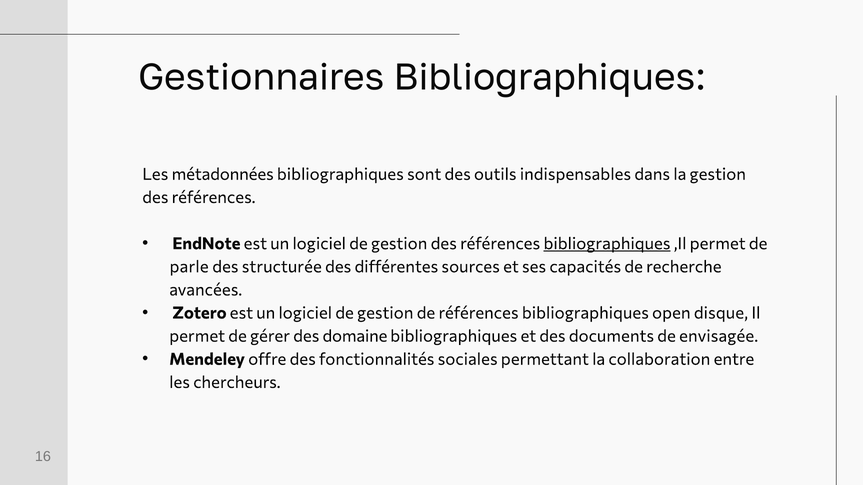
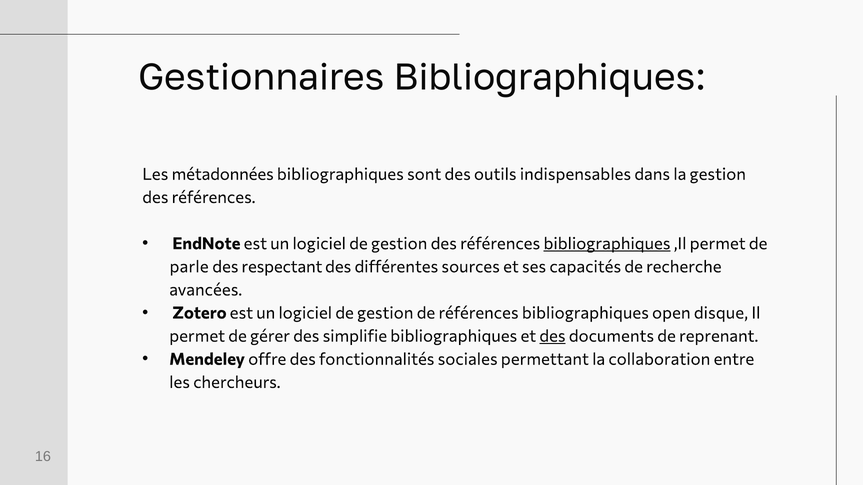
structurée: structurée -> respectant
domaine: domaine -> simplifie
des at (552, 336) underline: none -> present
envisagée: envisagée -> reprenant
